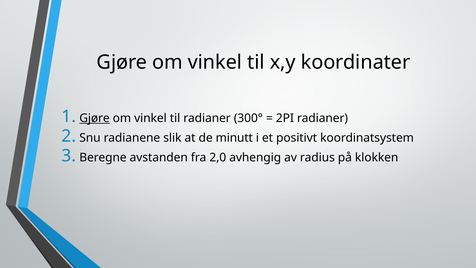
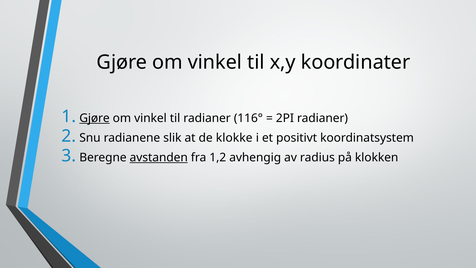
300°: 300° -> 116°
minutt: minutt -> klokke
avstanden underline: none -> present
2,0: 2,0 -> 1,2
